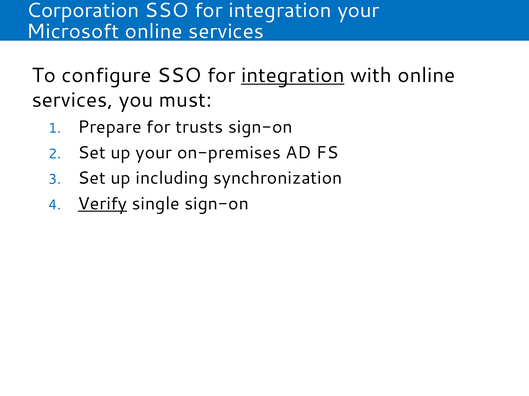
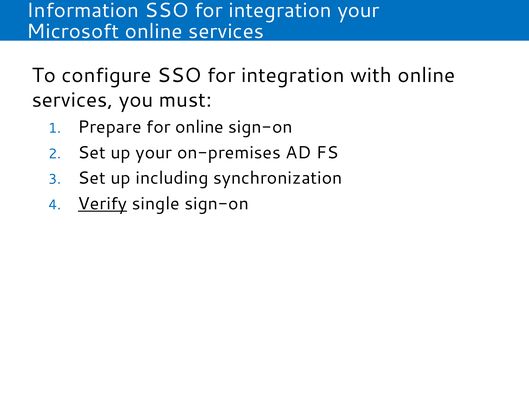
Corporation: Corporation -> Information
integration at (293, 75) underline: present -> none
for trusts: trusts -> online
